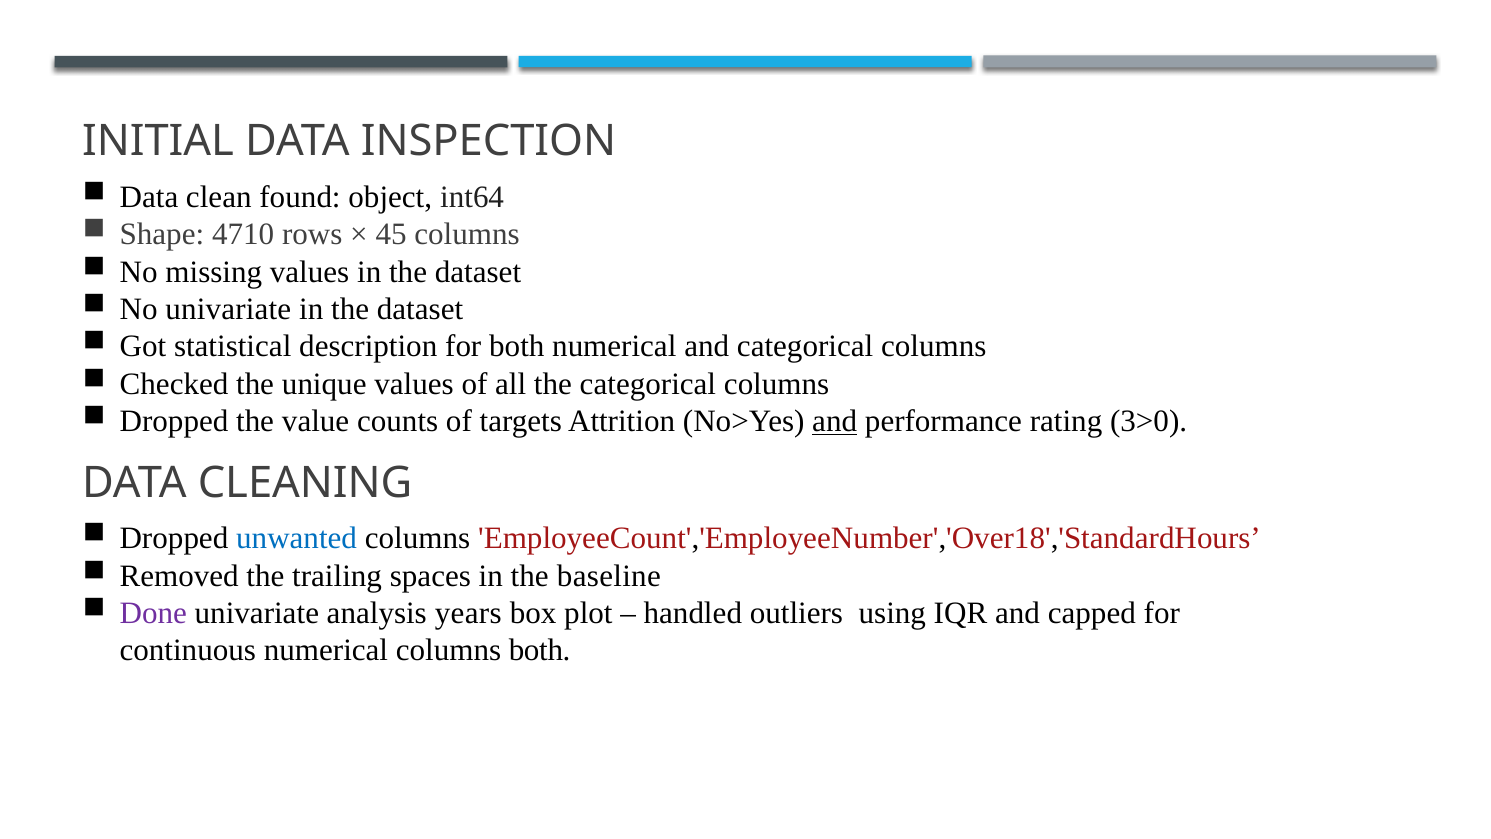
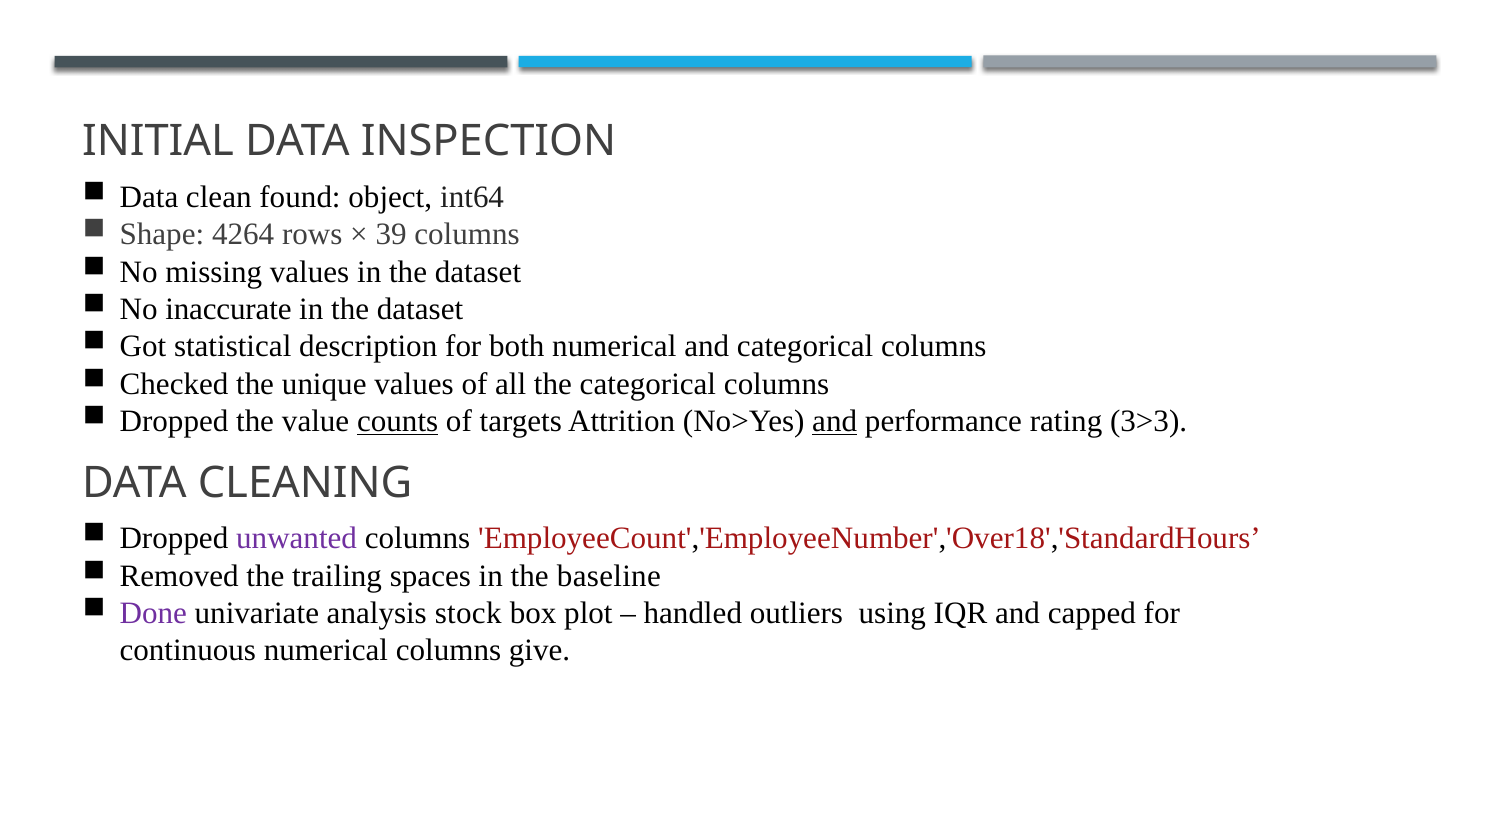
4710: 4710 -> 4264
45: 45 -> 39
No univariate: univariate -> inaccurate
counts underline: none -> present
3>0: 3>0 -> 3>3
unwanted colour: blue -> purple
years: years -> stock
columns both: both -> give
